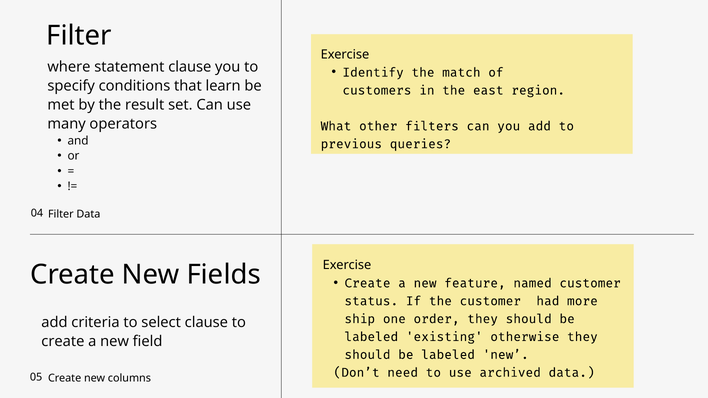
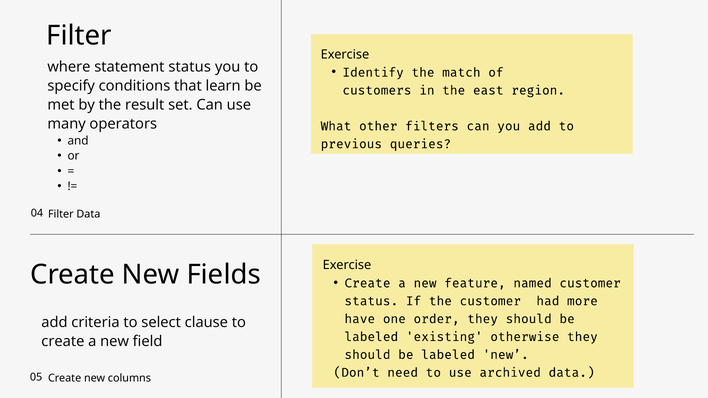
statement clause: clause -> status
ship: ship -> have
